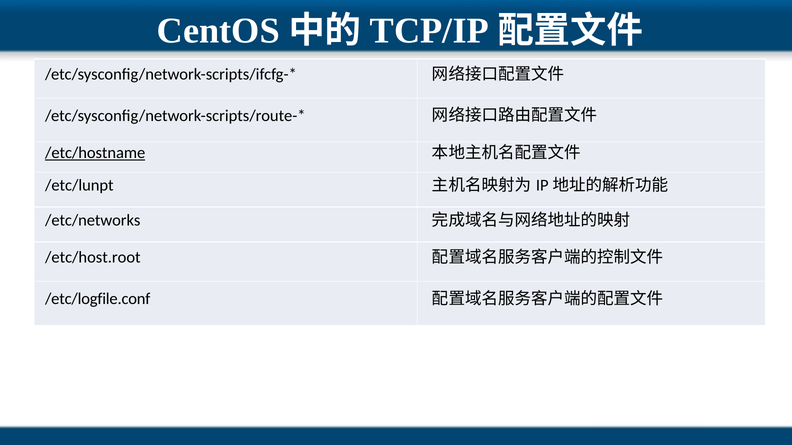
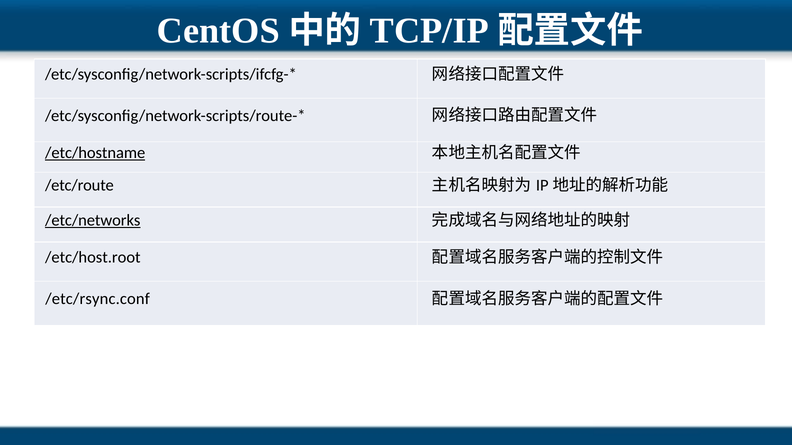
/etc/lunpt: /etc/lunpt -> /etc/route
/etc/networks underline: none -> present
/etc/logfile.conf: /etc/logfile.conf -> /etc/rsync.conf
